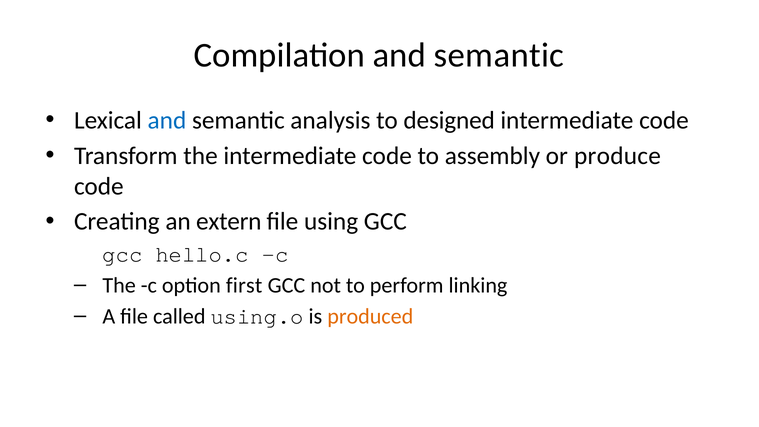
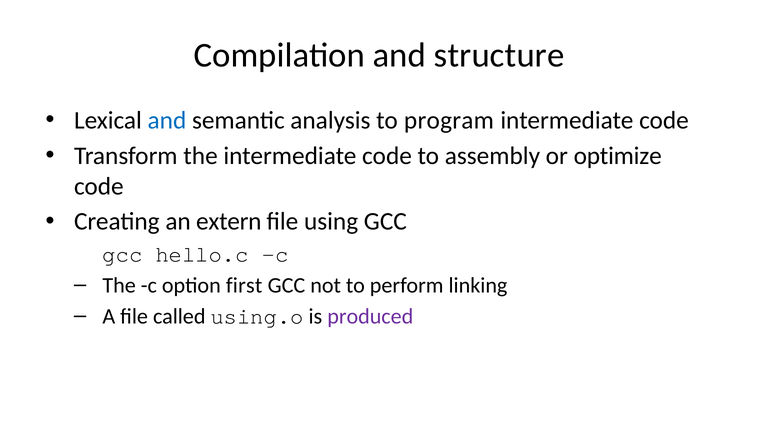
Compilation and semantic: semantic -> structure
designed: designed -> program
produce: produce -> optimize
produced colour: orange -> purple
